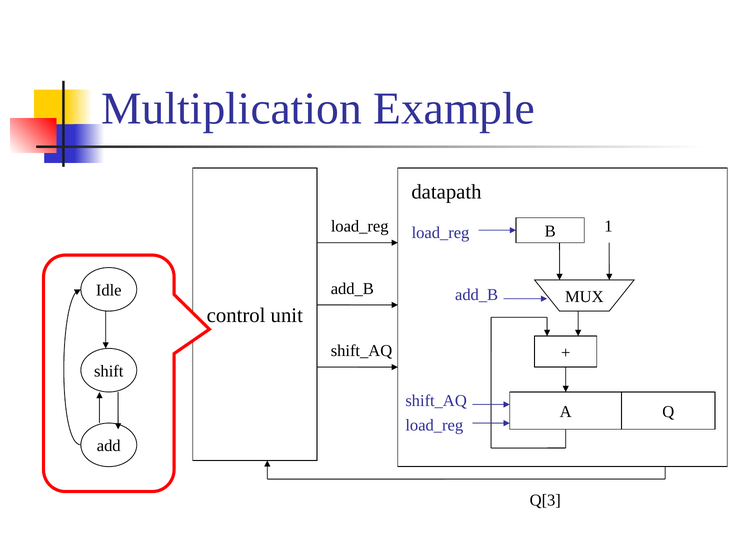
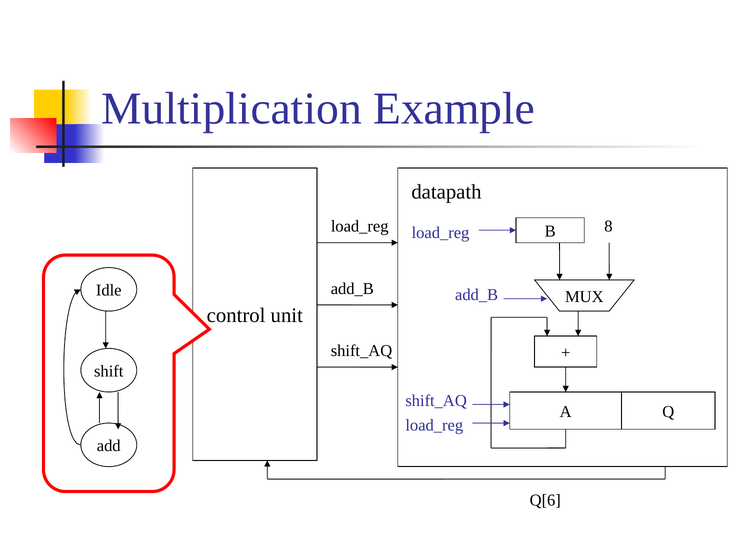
1: 1 -> 8
Q[3: Q[3 -> Q[6
